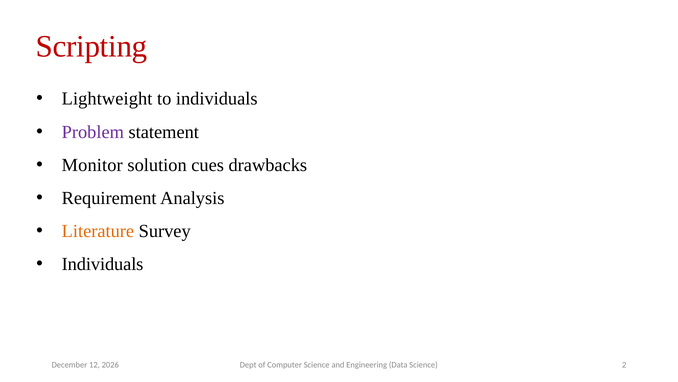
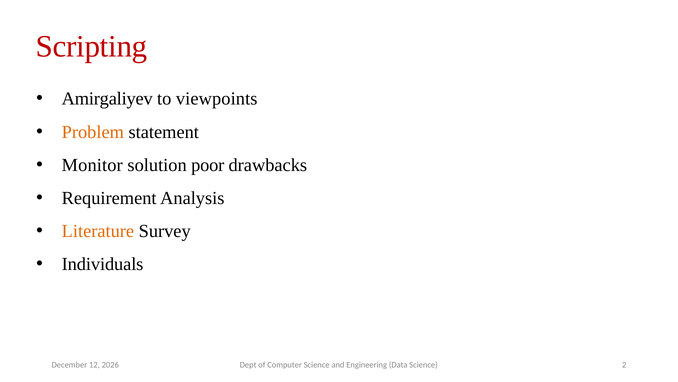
Lightweight: Lightweight -> Amirgaliyev
to individuals: individuals -> viewpoints
Problem colour: purple -> orange
cues: cues -> poor
